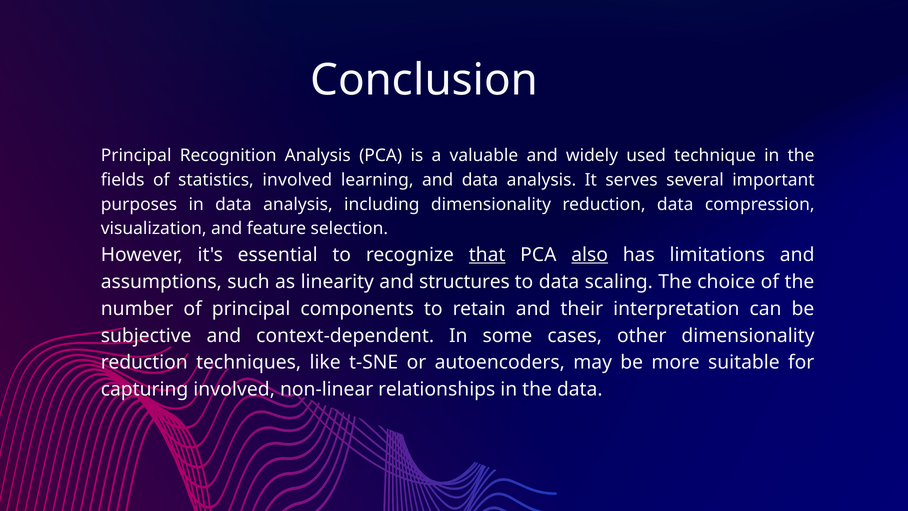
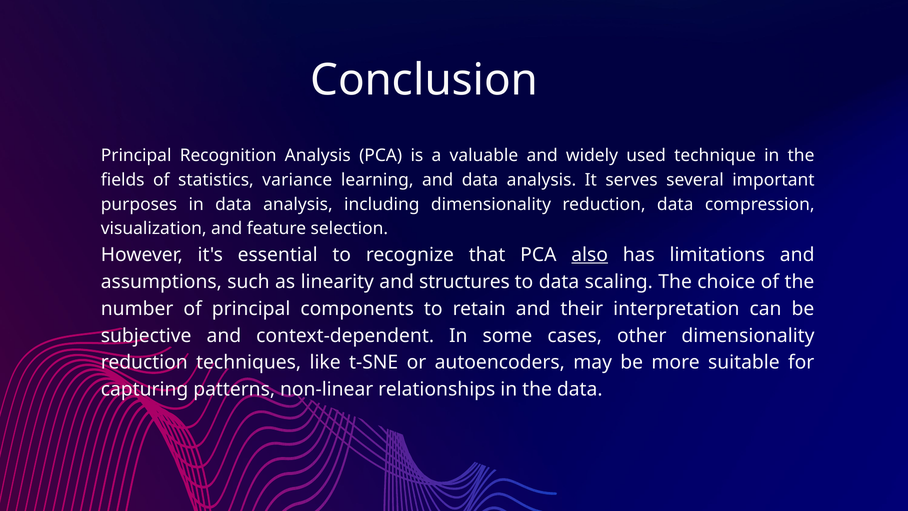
statistics involved: involved -> variance
that underline: present -> none
capturing involved: involved -> patterns
